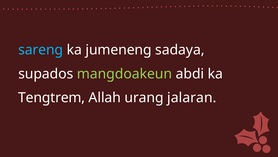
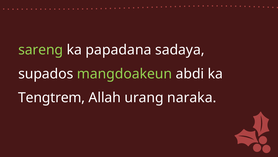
sareng colour: light blue -> light green
jumeneng: jumeneng -> papadana
jalaran: jalaran -> naraka
